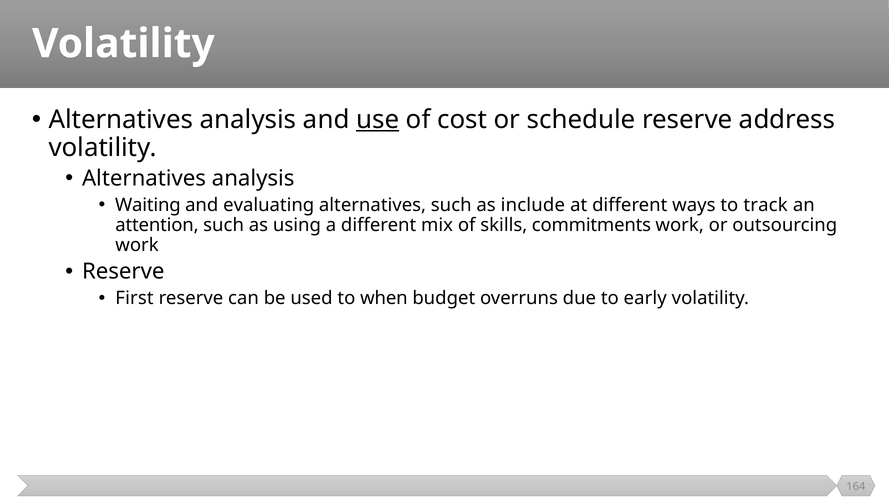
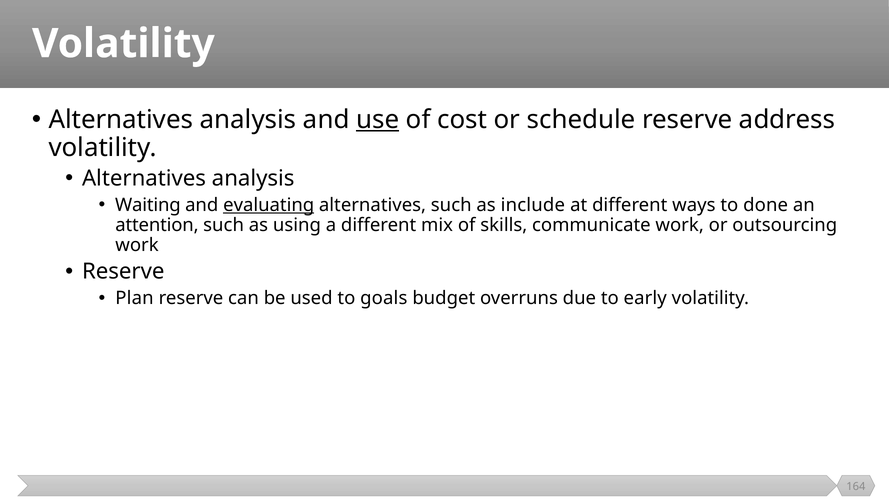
evaluating underline: none -> present
track: track -> done
commitments: commitments -> communicate
First: First -> Plan
when: when -> goals
